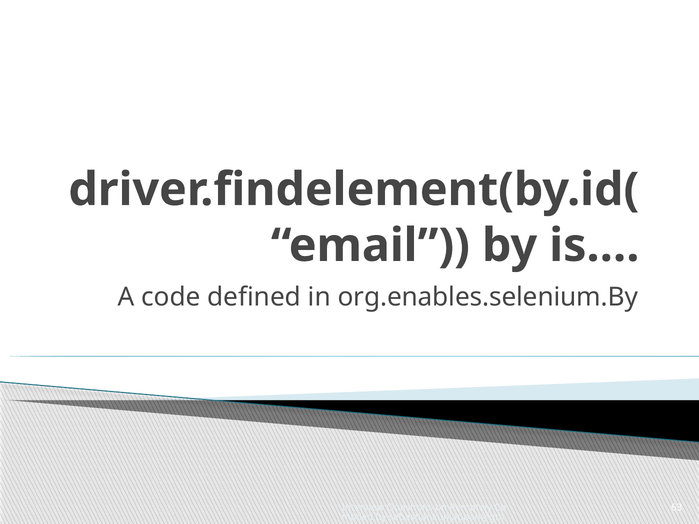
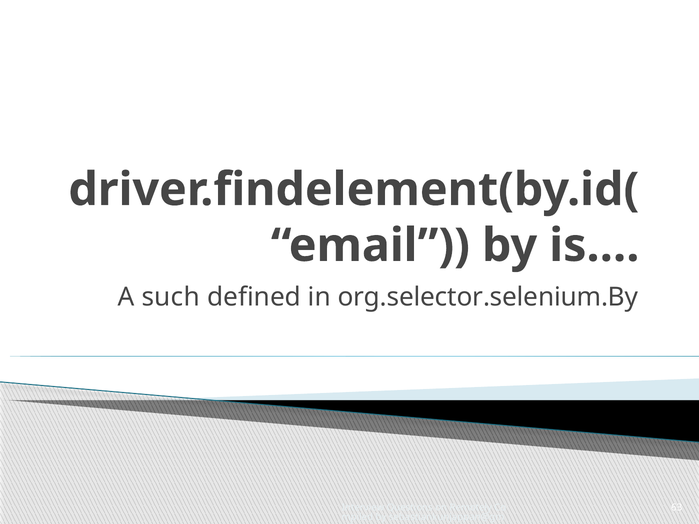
code: code -> such
org.enables.selenium.By: org.enables.selenium.By -> org.selector.selenium.By
